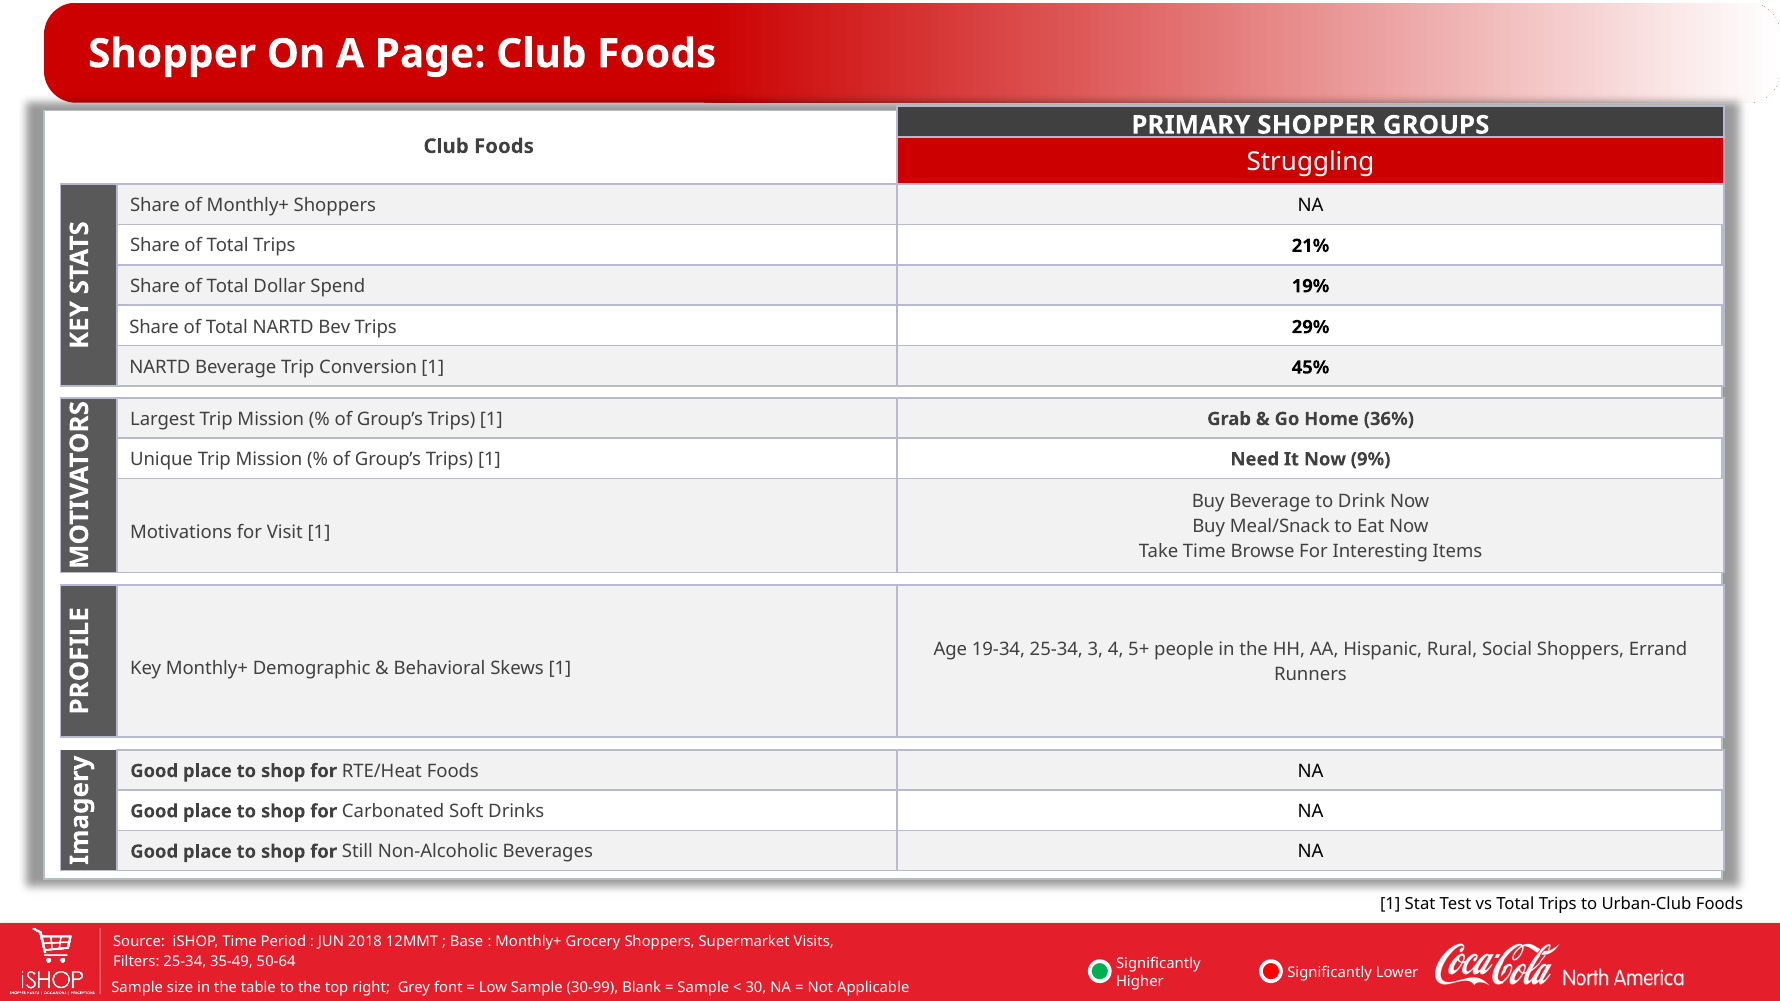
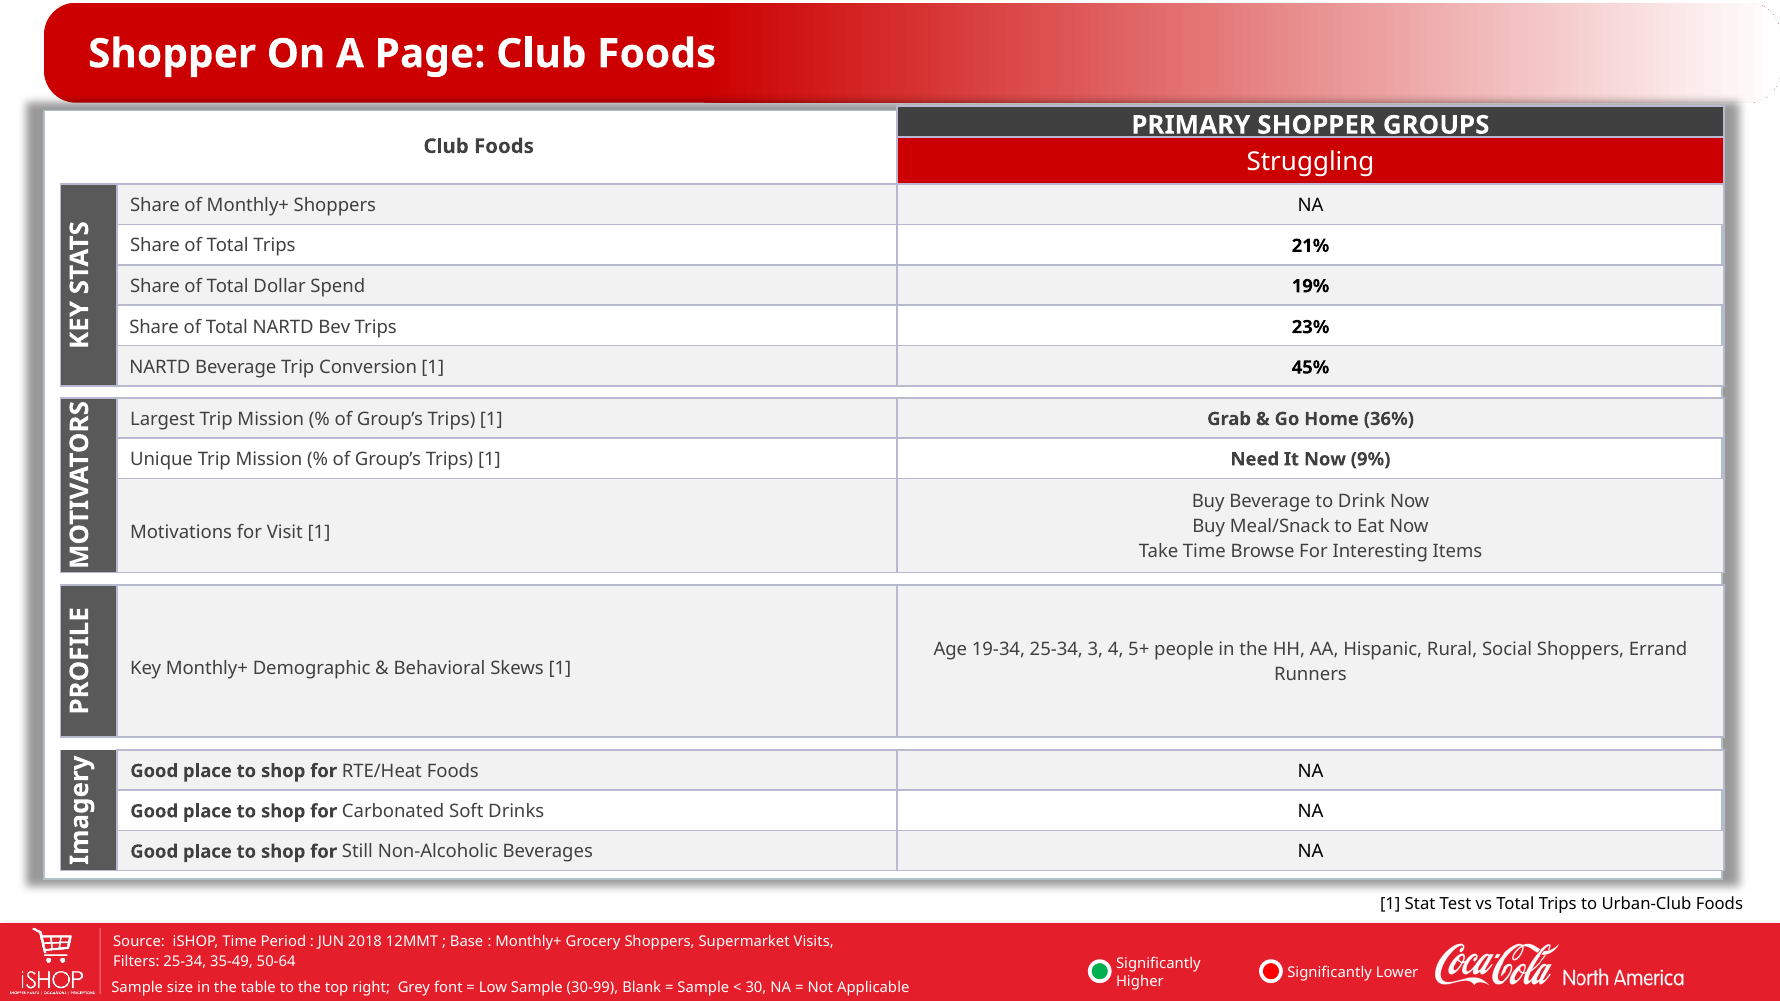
29%: 29% -> 23%
